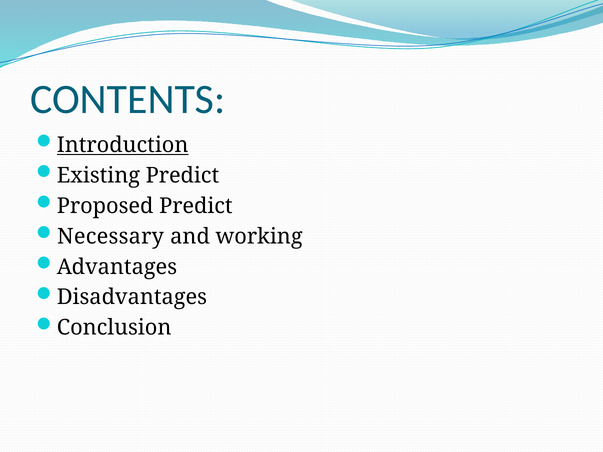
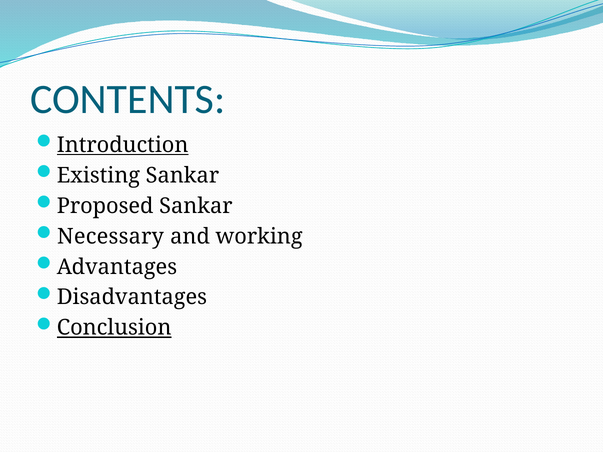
Existing Predict: Predict -> Sankar
Proposed Predict: Predict -> Sankar
Conclusion underline: none -> present
